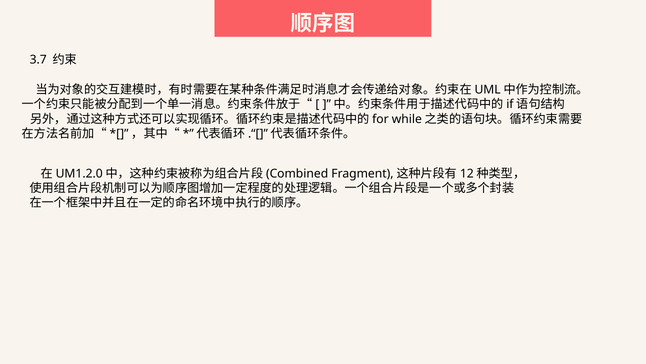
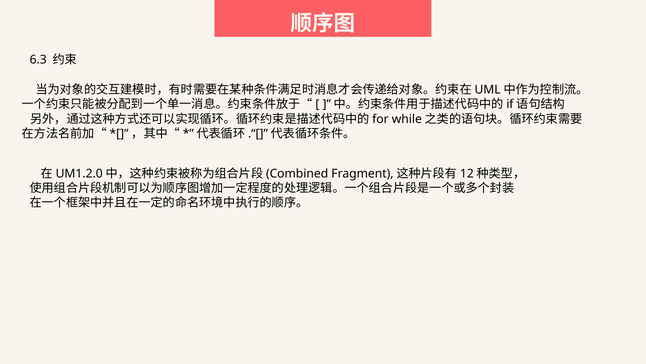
3.7: 3.7 -> 6.3
